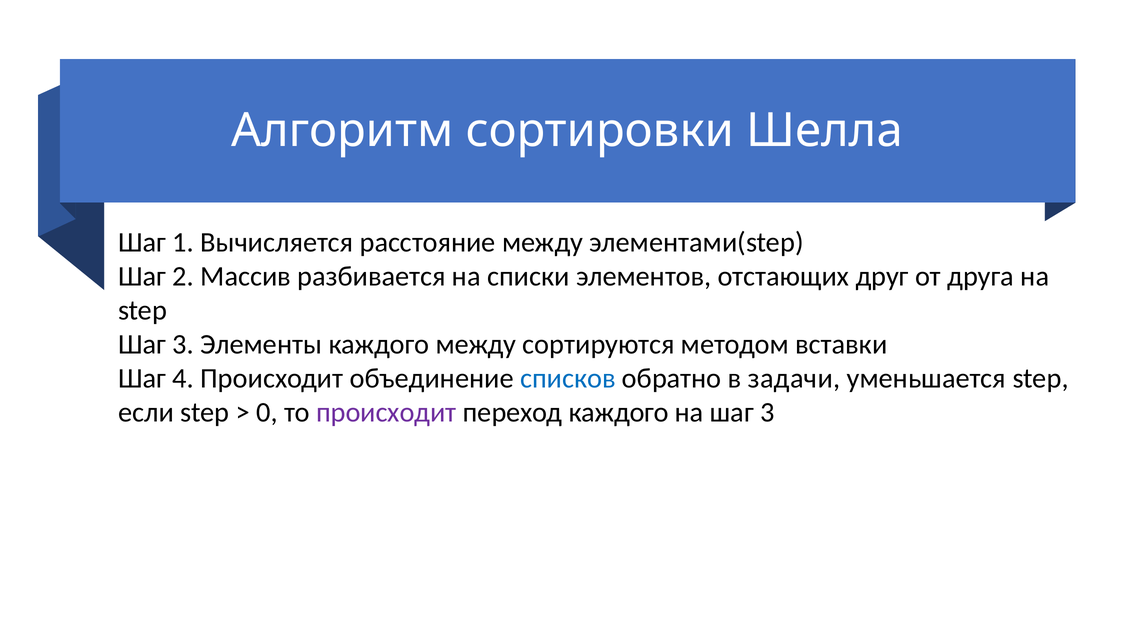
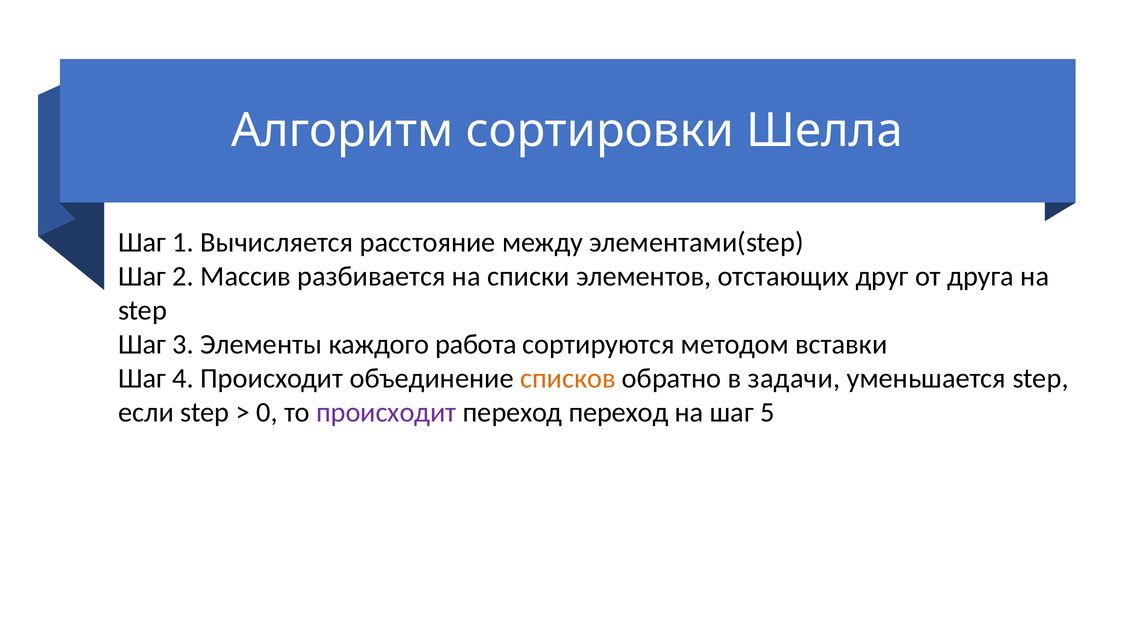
каждого между: между -> работа
списков colour: blue -> orange
переход каждого: каждого -> переход
на шаг 3: 3 -> 5
